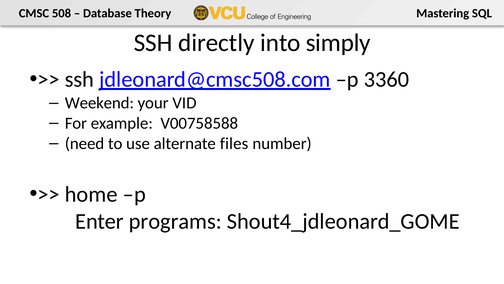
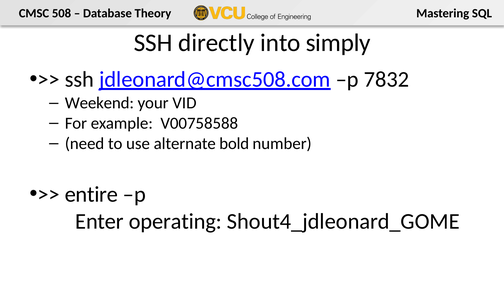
3360: 3360 -> 7832
files: files -> bold
home: home -> entire
programs: programs -> operating
